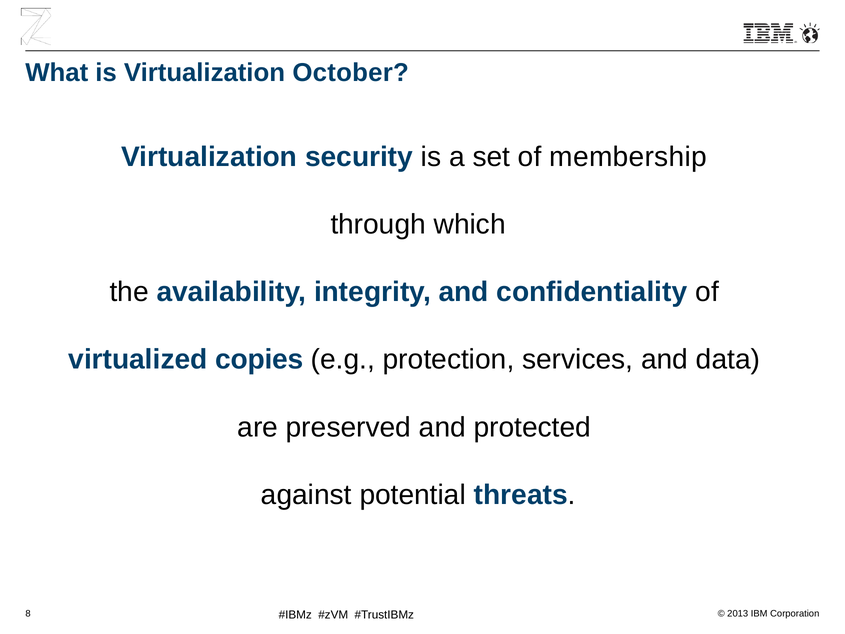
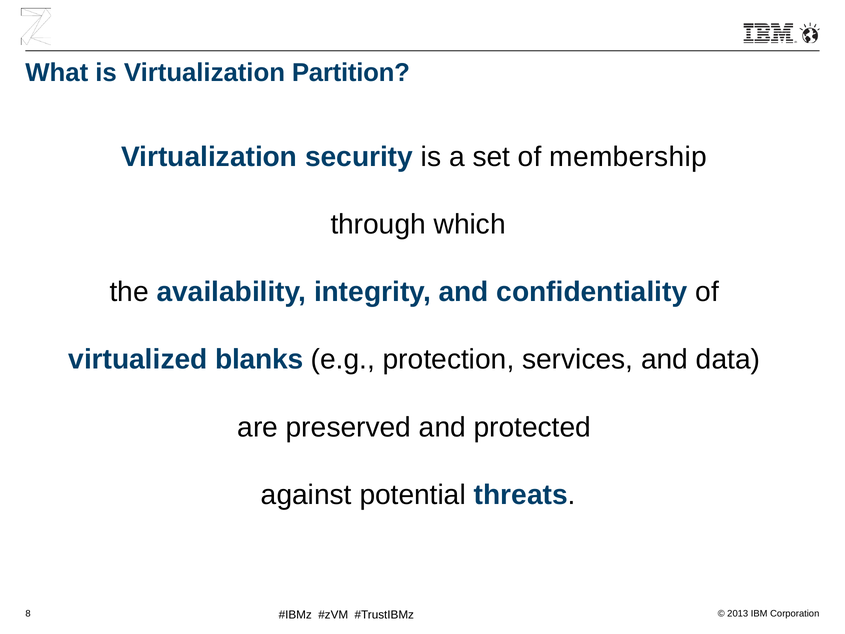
October: October -> Partition
copies: copies -> blanks
